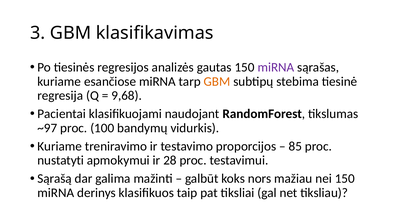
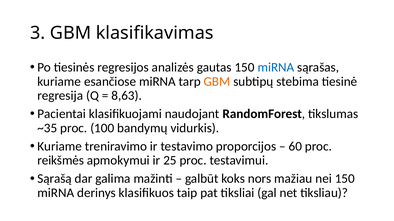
miRNA at (276, 67) colour: purple -> blue
9,68: 9,68 -> 8,63
~97: ~97 -> ~35
85: 85 -> 60
nustatyti: nustatyti -> reikšmės
28: 28 -> 25
